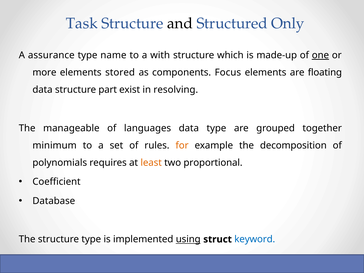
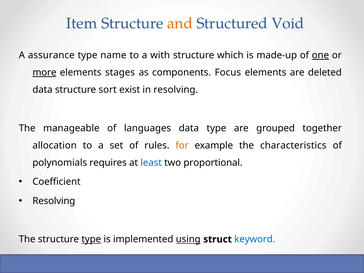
Task: Task -> Item
and colour: black -> orange
Only: Only -> Void
more underline: none -> present
stored: stored -> stages
floating: floating -> deleted
part: part -> sort
minimum: minimum -> allocation
decomposition: decomposition -> characteristics
least colour: orange -> blue
Database at (54, 201): Database -> Resolving
type at (91, 239) underline: none -> present
